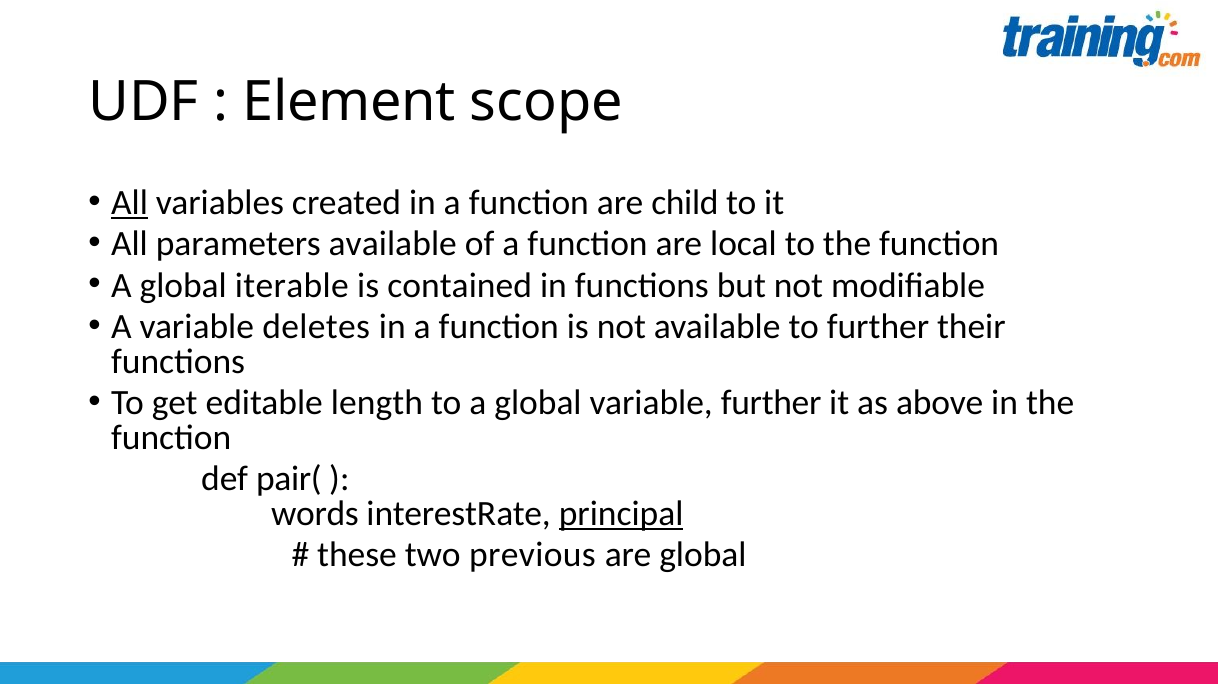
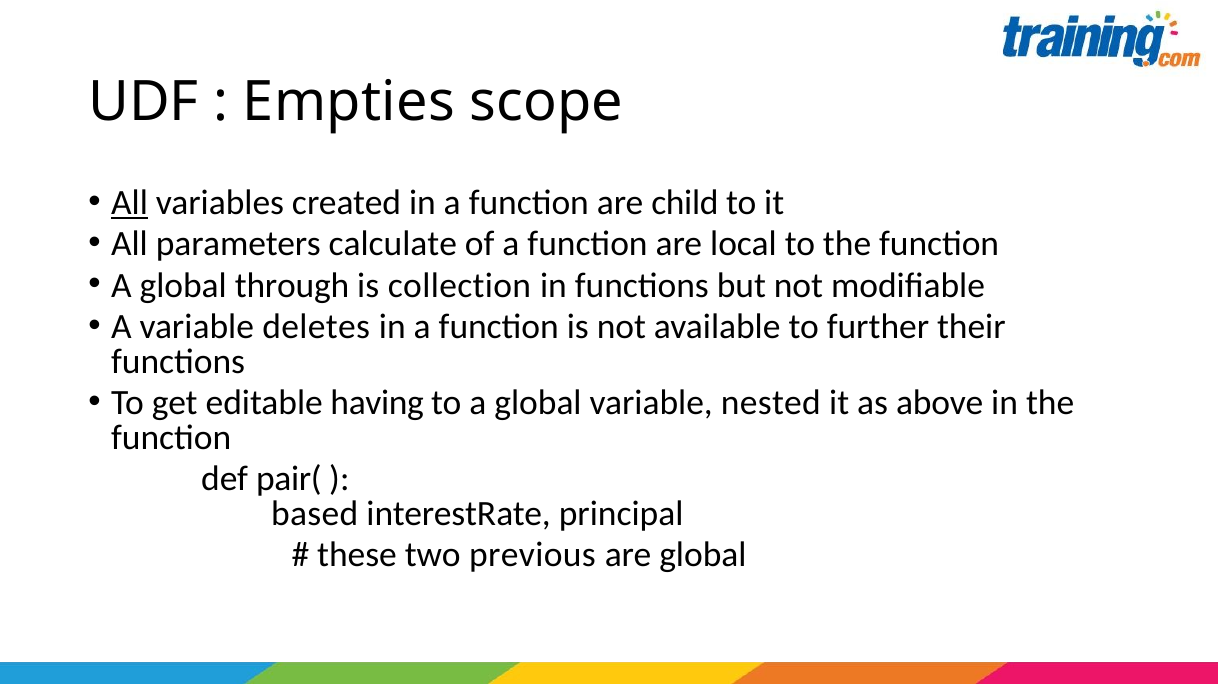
Element: Element -> Empties
parameters available: available -> calculate
iterable: iterable -> through
contained: contained -> collection
length: length -> having
variable further: further -> nested
words: words -> based
principal underline: present -> none
